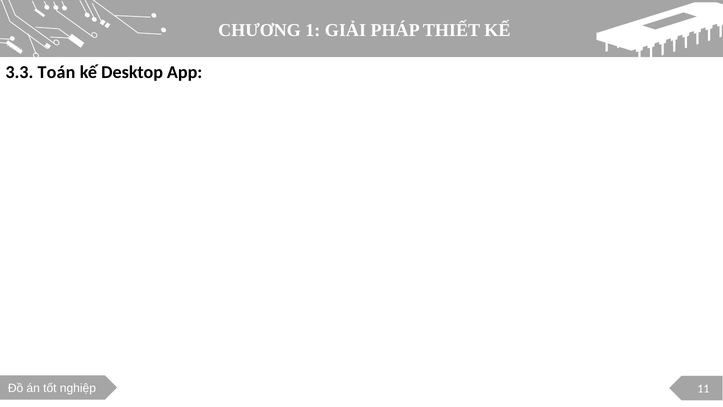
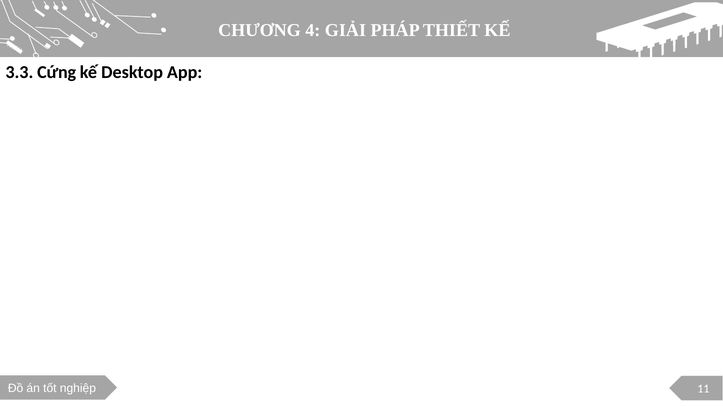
1: 1 -> 4
Toán: Toán -> Cứng
